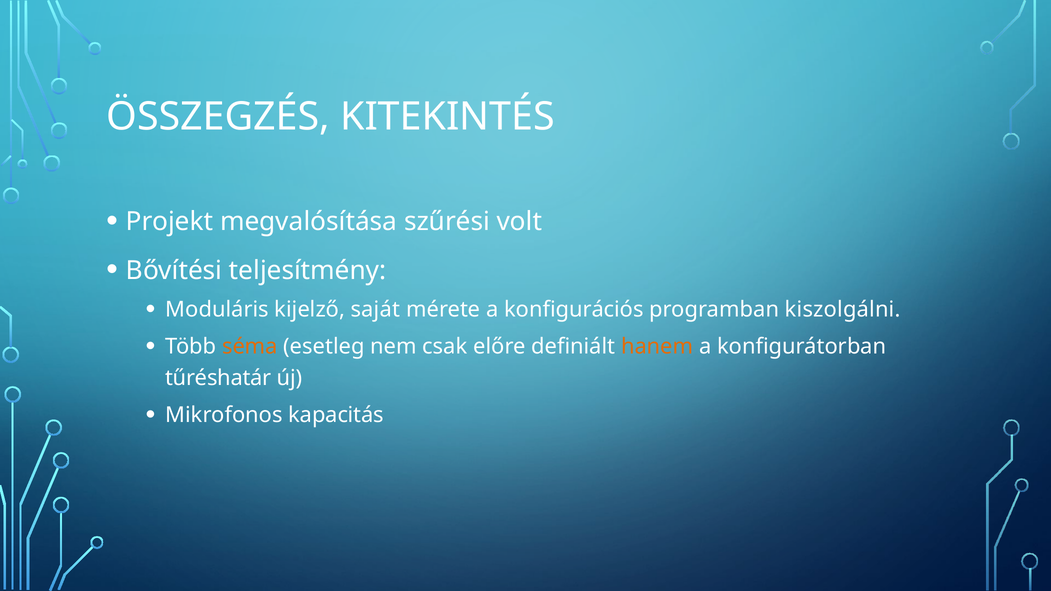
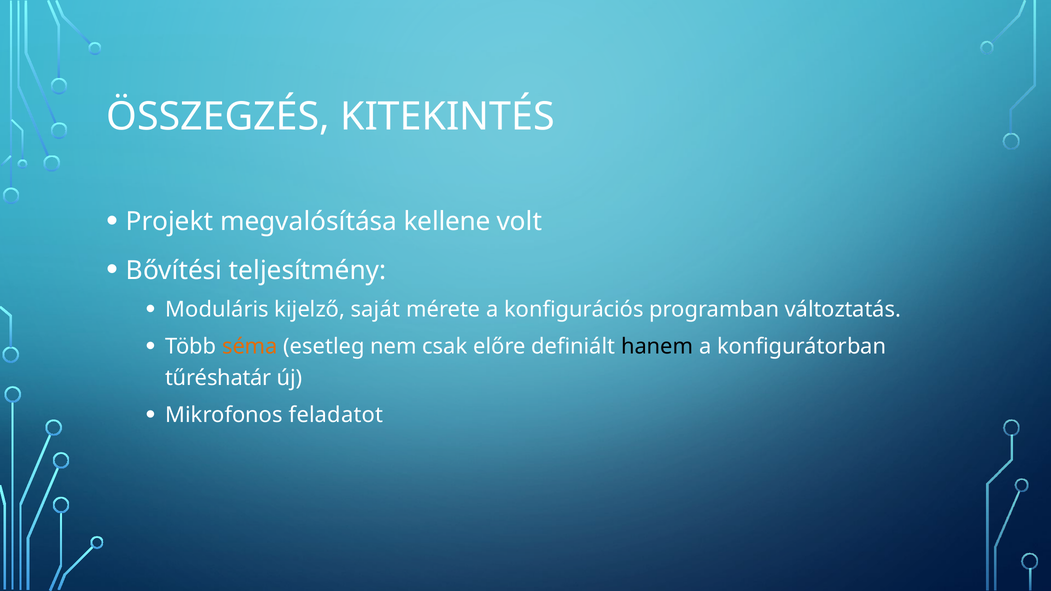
szűrési: szűrési -> kellene
kiszolgálni: kiszolgálni -> változtatás
hanem colour: orange -> black
kapacitás: kapacitás -> feladatot
